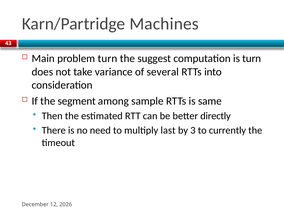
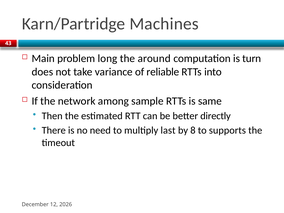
problem turn: turn -> long
suggest: suggest -> around
several: several -> reliable
segment: segment -> network
3: 3 -> 8
currently: currently -> supports
